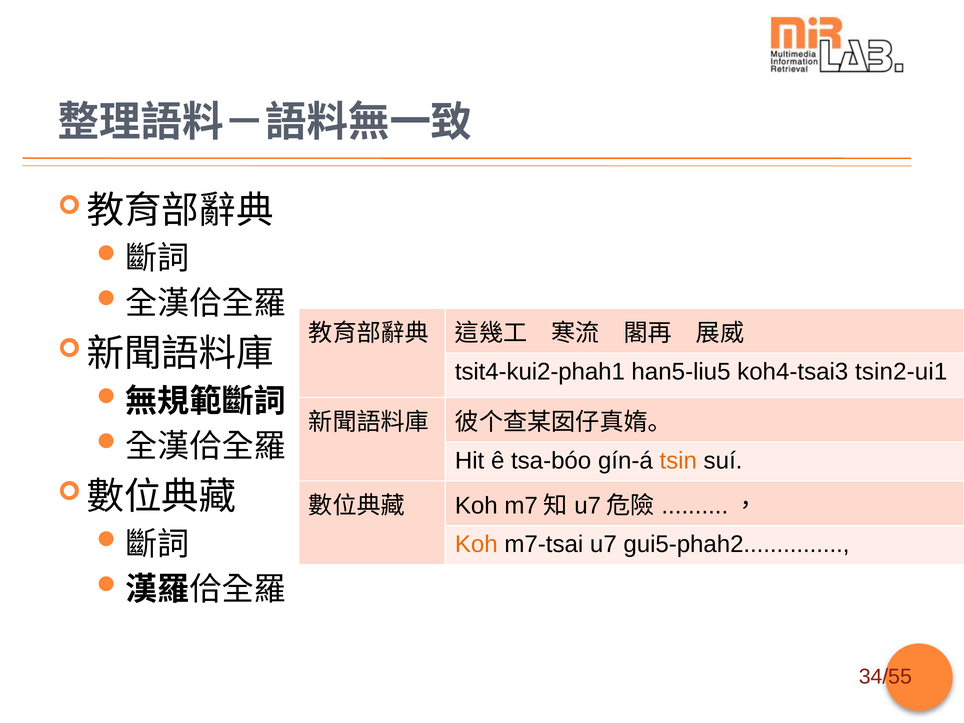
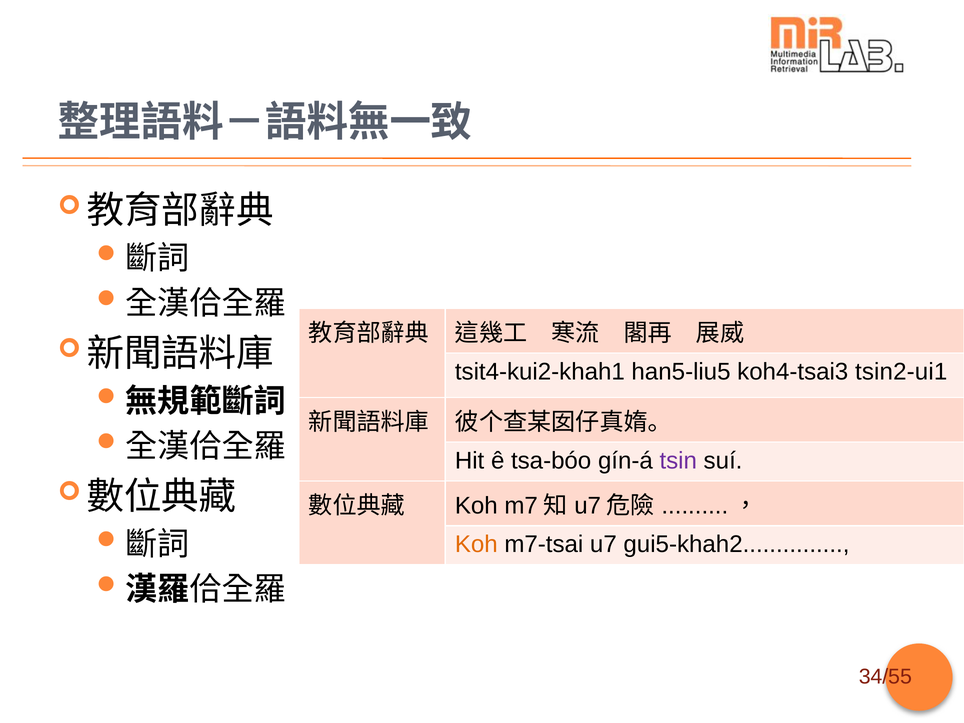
tsit4-kui2-phah1: tsit4-kui2-phah1 -> tsit4-kui2-khah1
tsin colour: orange -> purple
gui5-phah2: gui5-phah2 -> gui5-khah2
